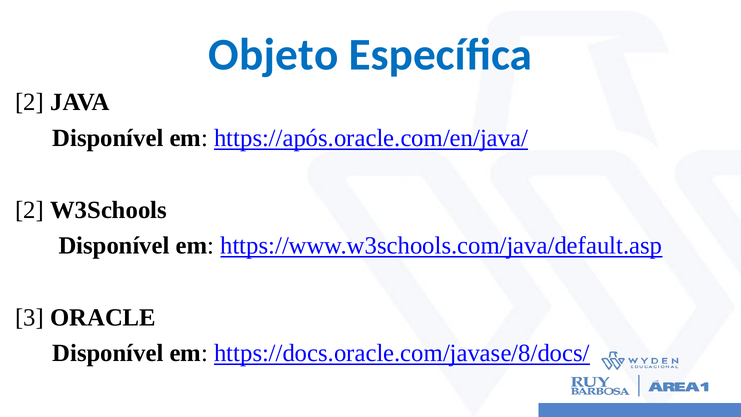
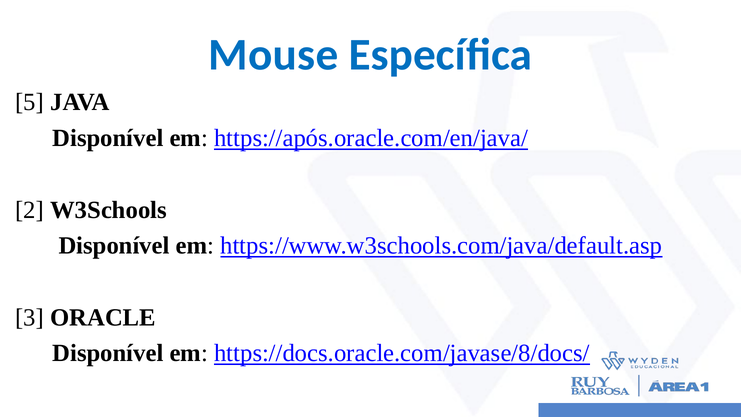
Objeto: Objeto -> Mouse
2 at (30, 102): 2 -> 5
